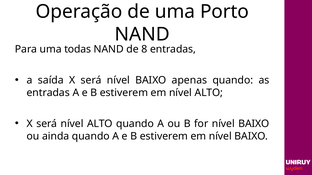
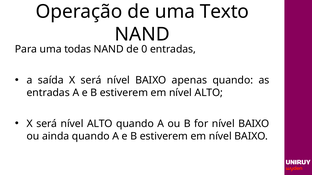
Porto: Porto -> Texto
8: 8 -> 0
